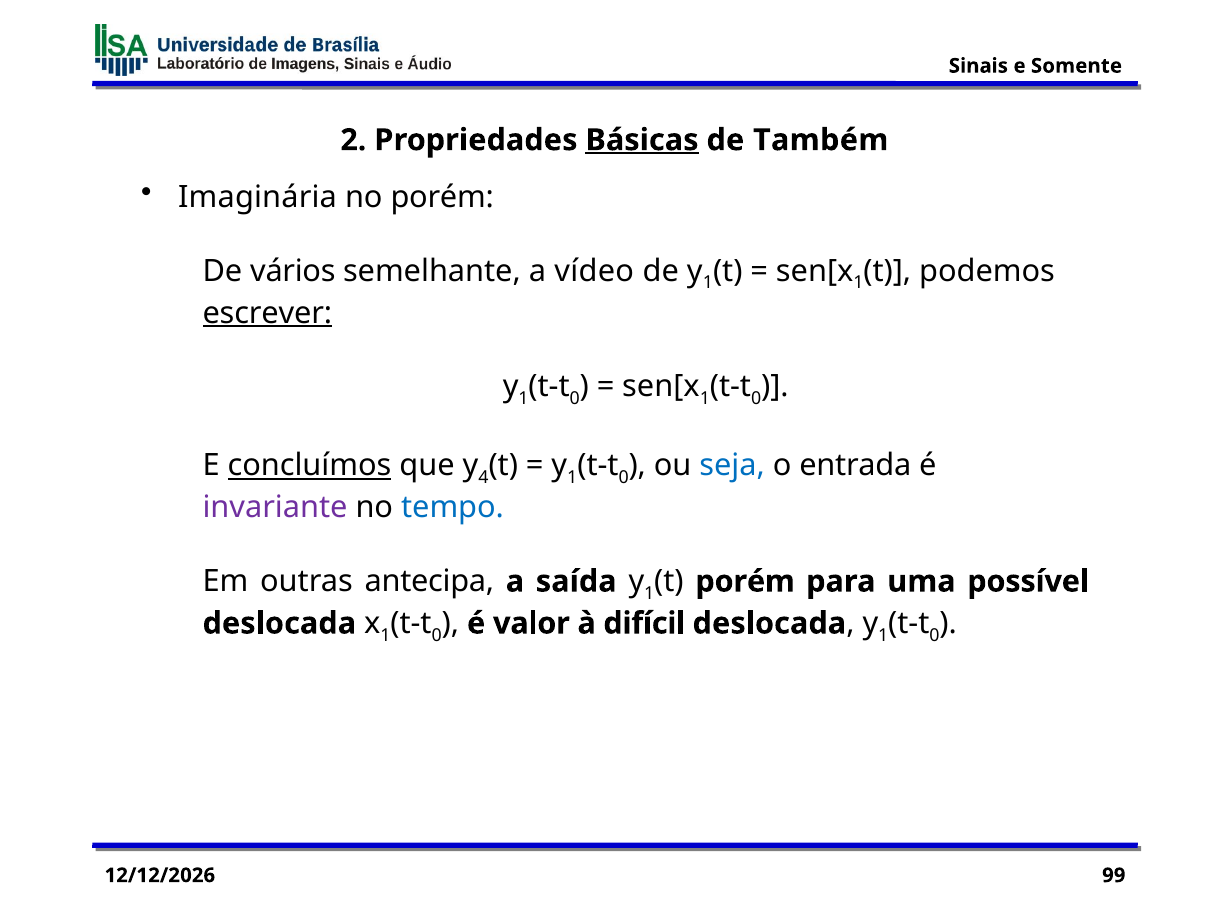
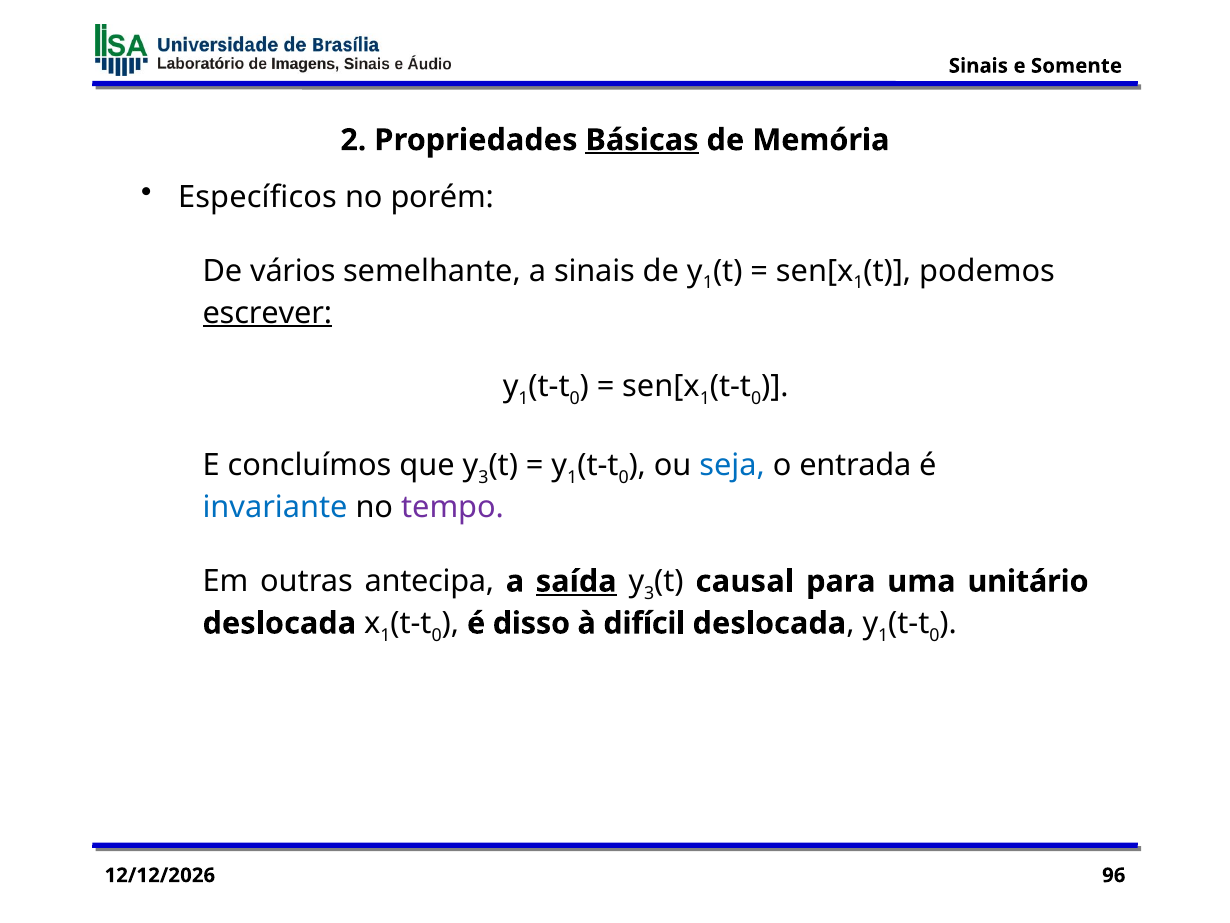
Também: Também -> Memória
Imaginária: Imaginária -> Específicos
a vídeo: vídeo -> sinais
concluímos underline: present -> none
4 at (484, 477): 4 -> 3
invariante colour: purple -> blue
tempo colour: blue -> purple
saída underline: none -> present
1 at (649, 593): 1 -> 3
porém at (745, 581): porém -> causal
possível: possível -> unitário
valor: valor -> disso
99: 99 -> 96
